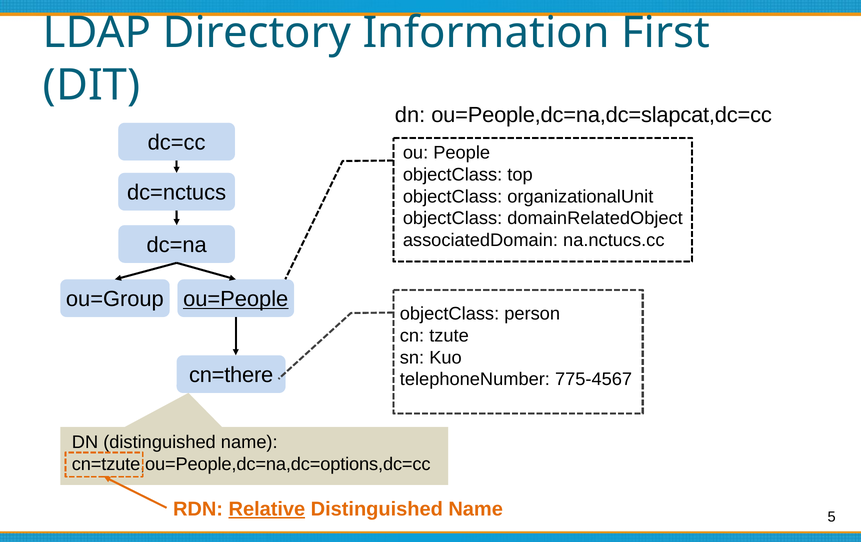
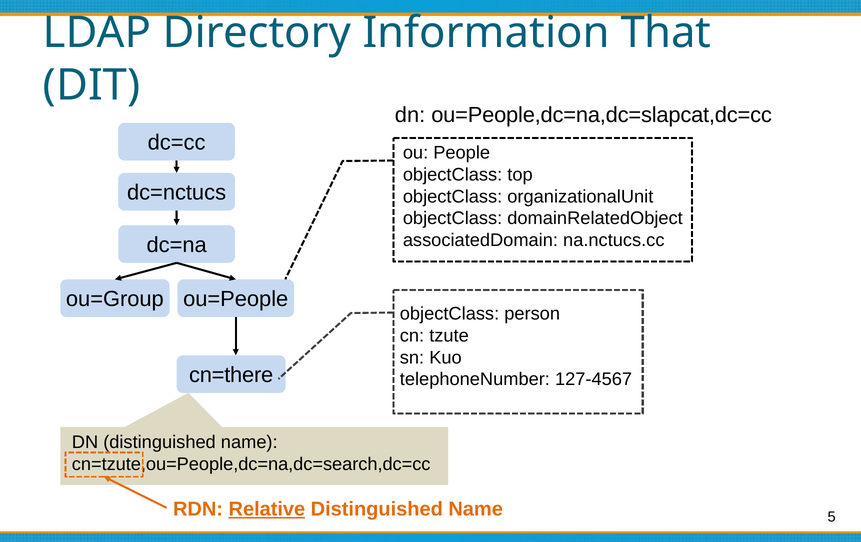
First: First -> That
ou=People underline: present -> none
775-4567: 775-4567 -> 127-4567
cn=tzute,ou=People,dc=na,dc=options,dc=cc: cn=tzute,ou=People,dc=na,dc=options,dc=cc -> cn=tzute,ou=People,dc=na,dc=search,dc=cc
